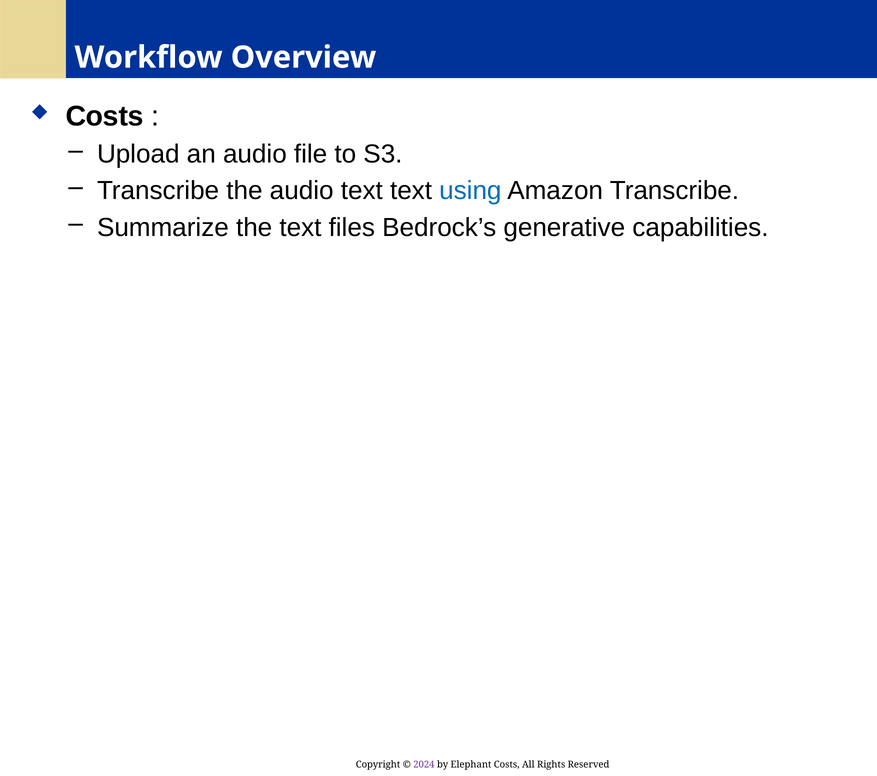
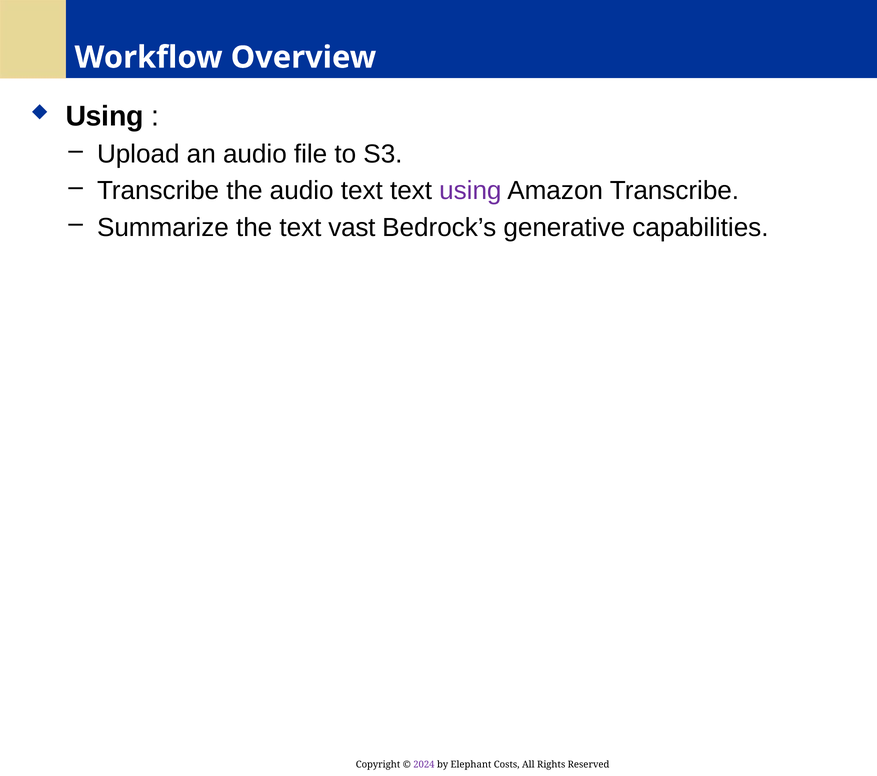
Costs at (105, 117): Costs -> Using
using at (470, 191) colour: blue -> purple
files: files -> vast
